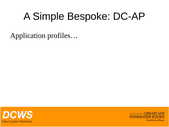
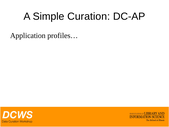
Bespoke: Bespoke -> Curation
